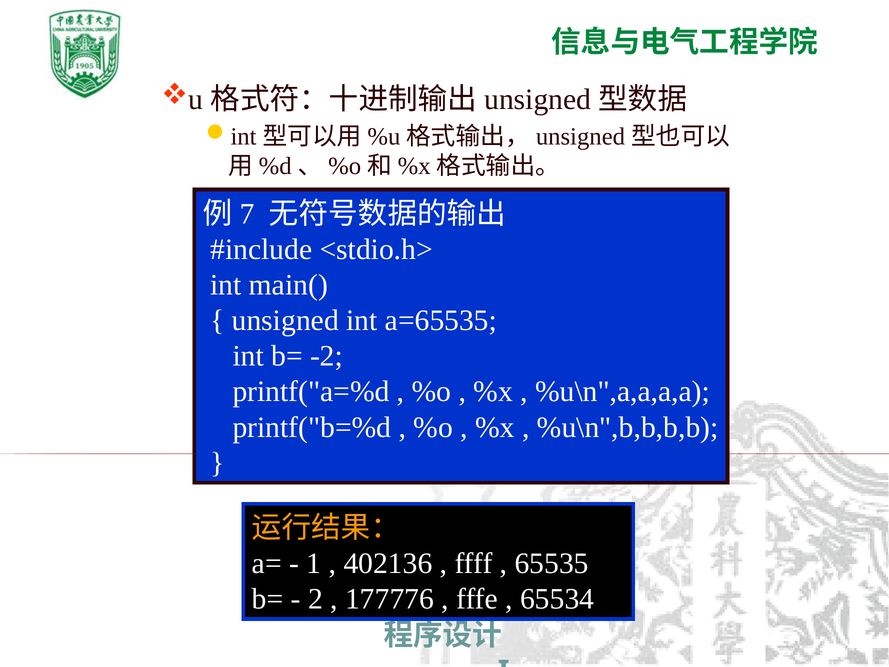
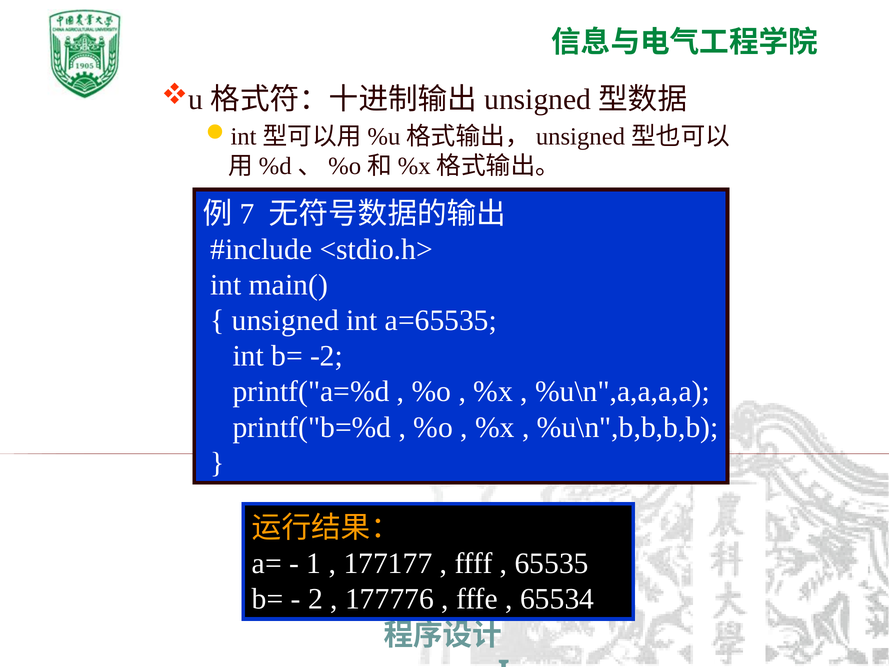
402136: 402136 -> 177177
